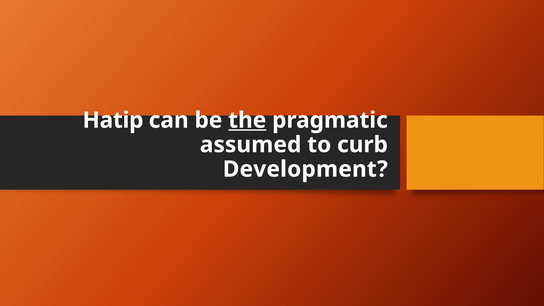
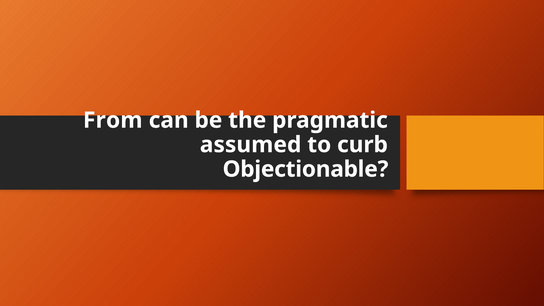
Hatip: Hatip -> From
the underline: present -> none
Development: Development -> Objectionable
